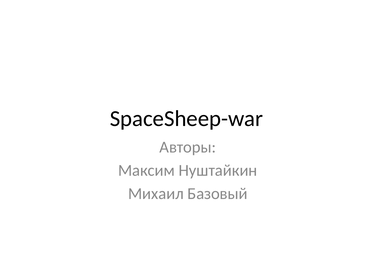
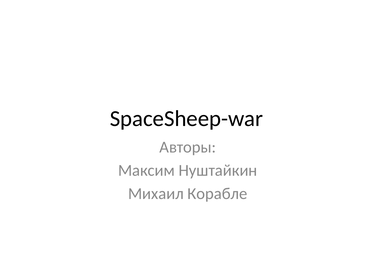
Базовый: Базовый -> Корабле
